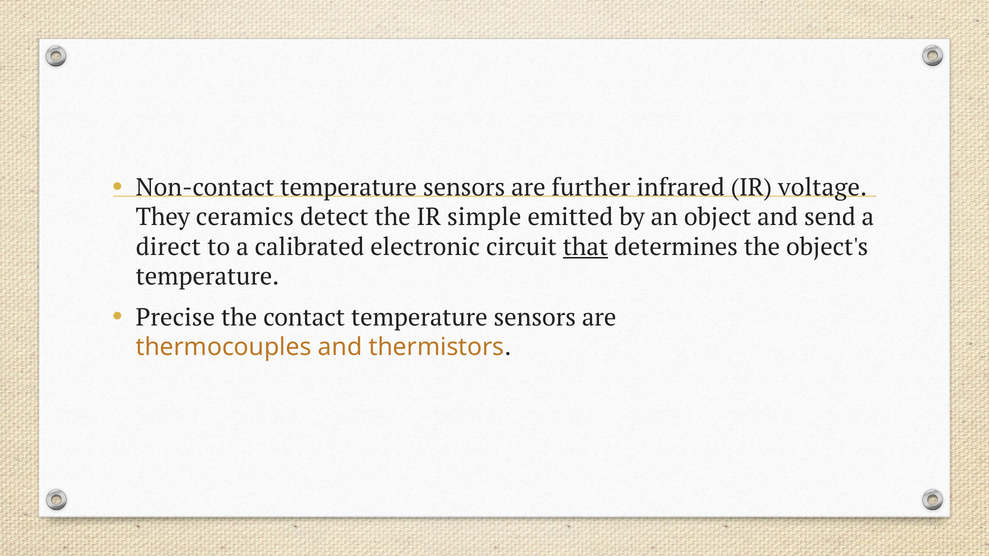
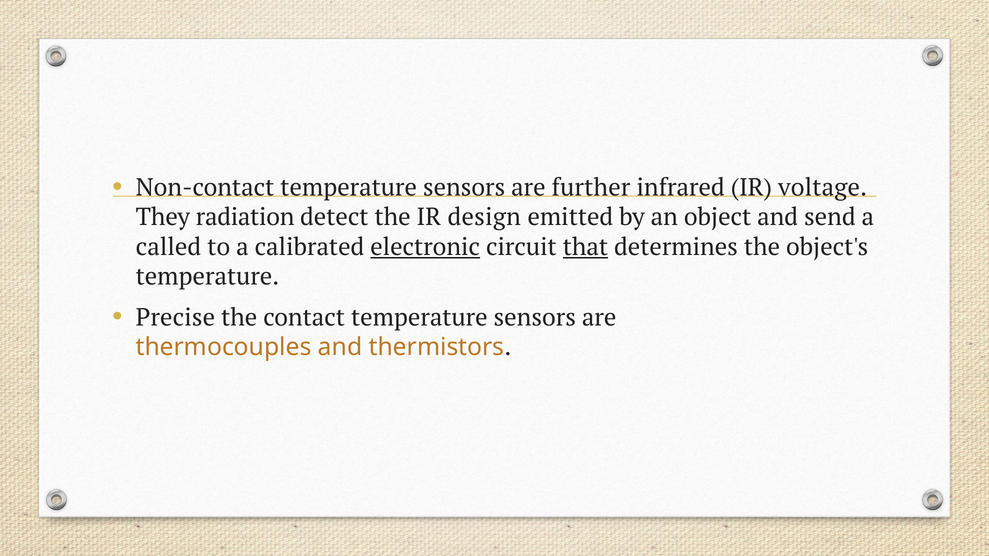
ceramics: ceramics -> radiation
simple: simple -> design
direct: direct -> called
electronic underline: none -> present
